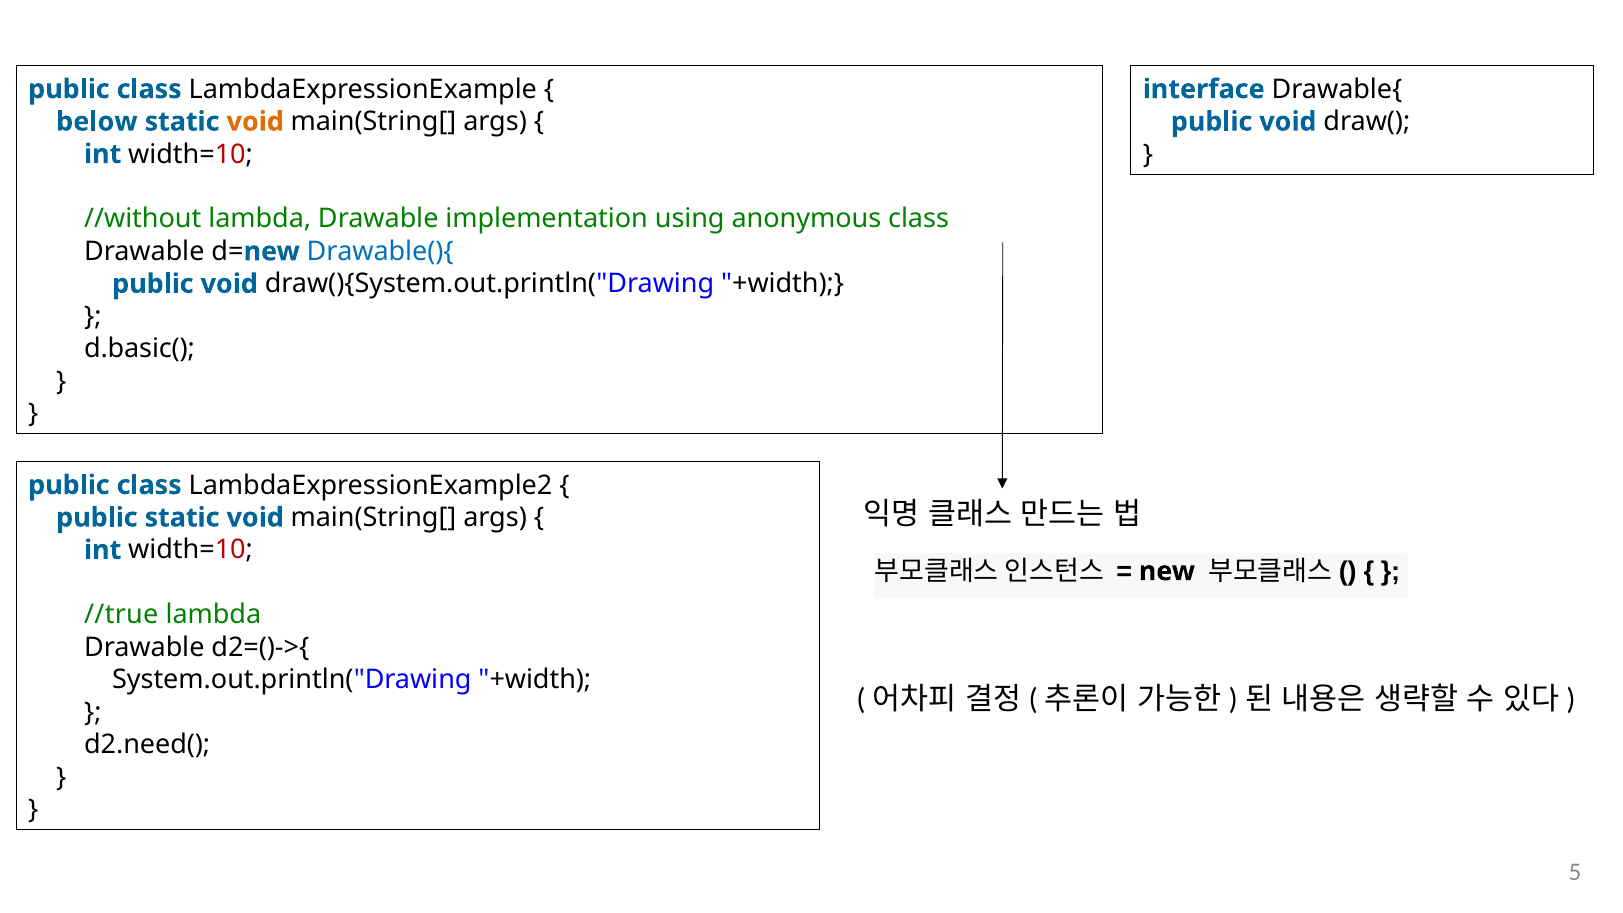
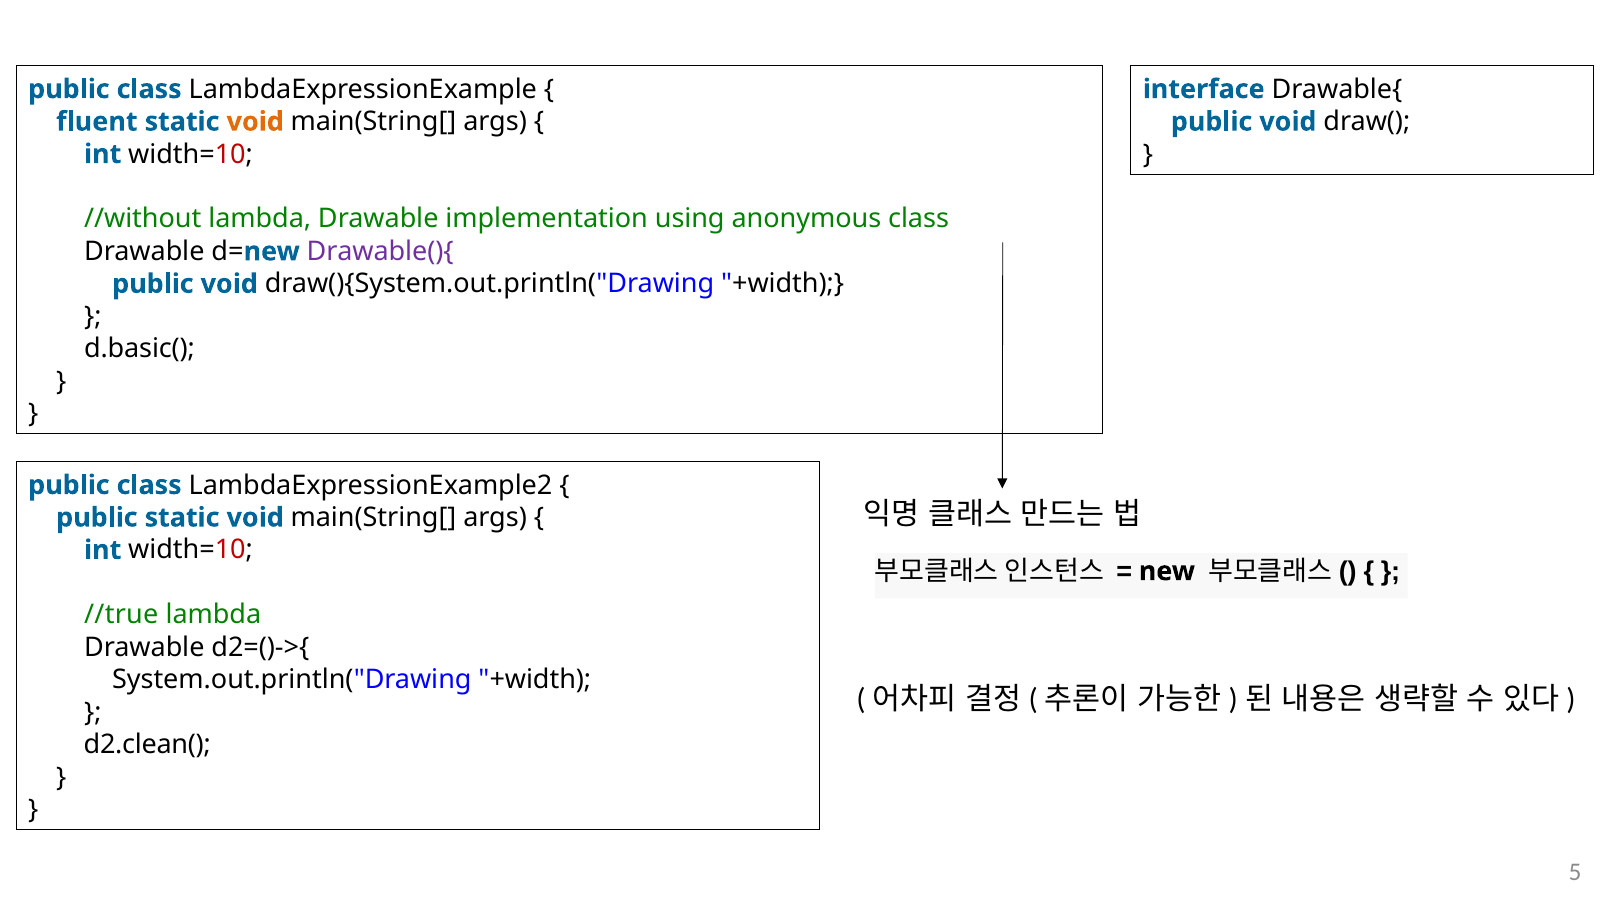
below: below -> fluent
Drawable(){ colour: blue -> purple
d2.need(: d2.need( -> d2.clean(
